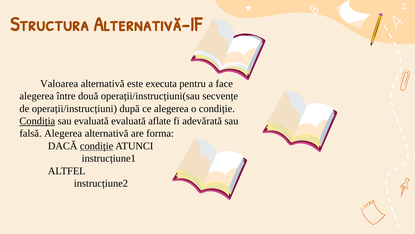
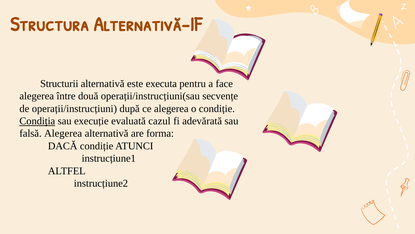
Valoarea: Valoarea -> Structurii
sau evaluată: evaluată -> execuție
aflate: aflate -> cazul
condiție at (97, 146) underline: present -> none
